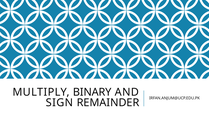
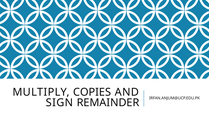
BINARY: BINARY -> COPIES
